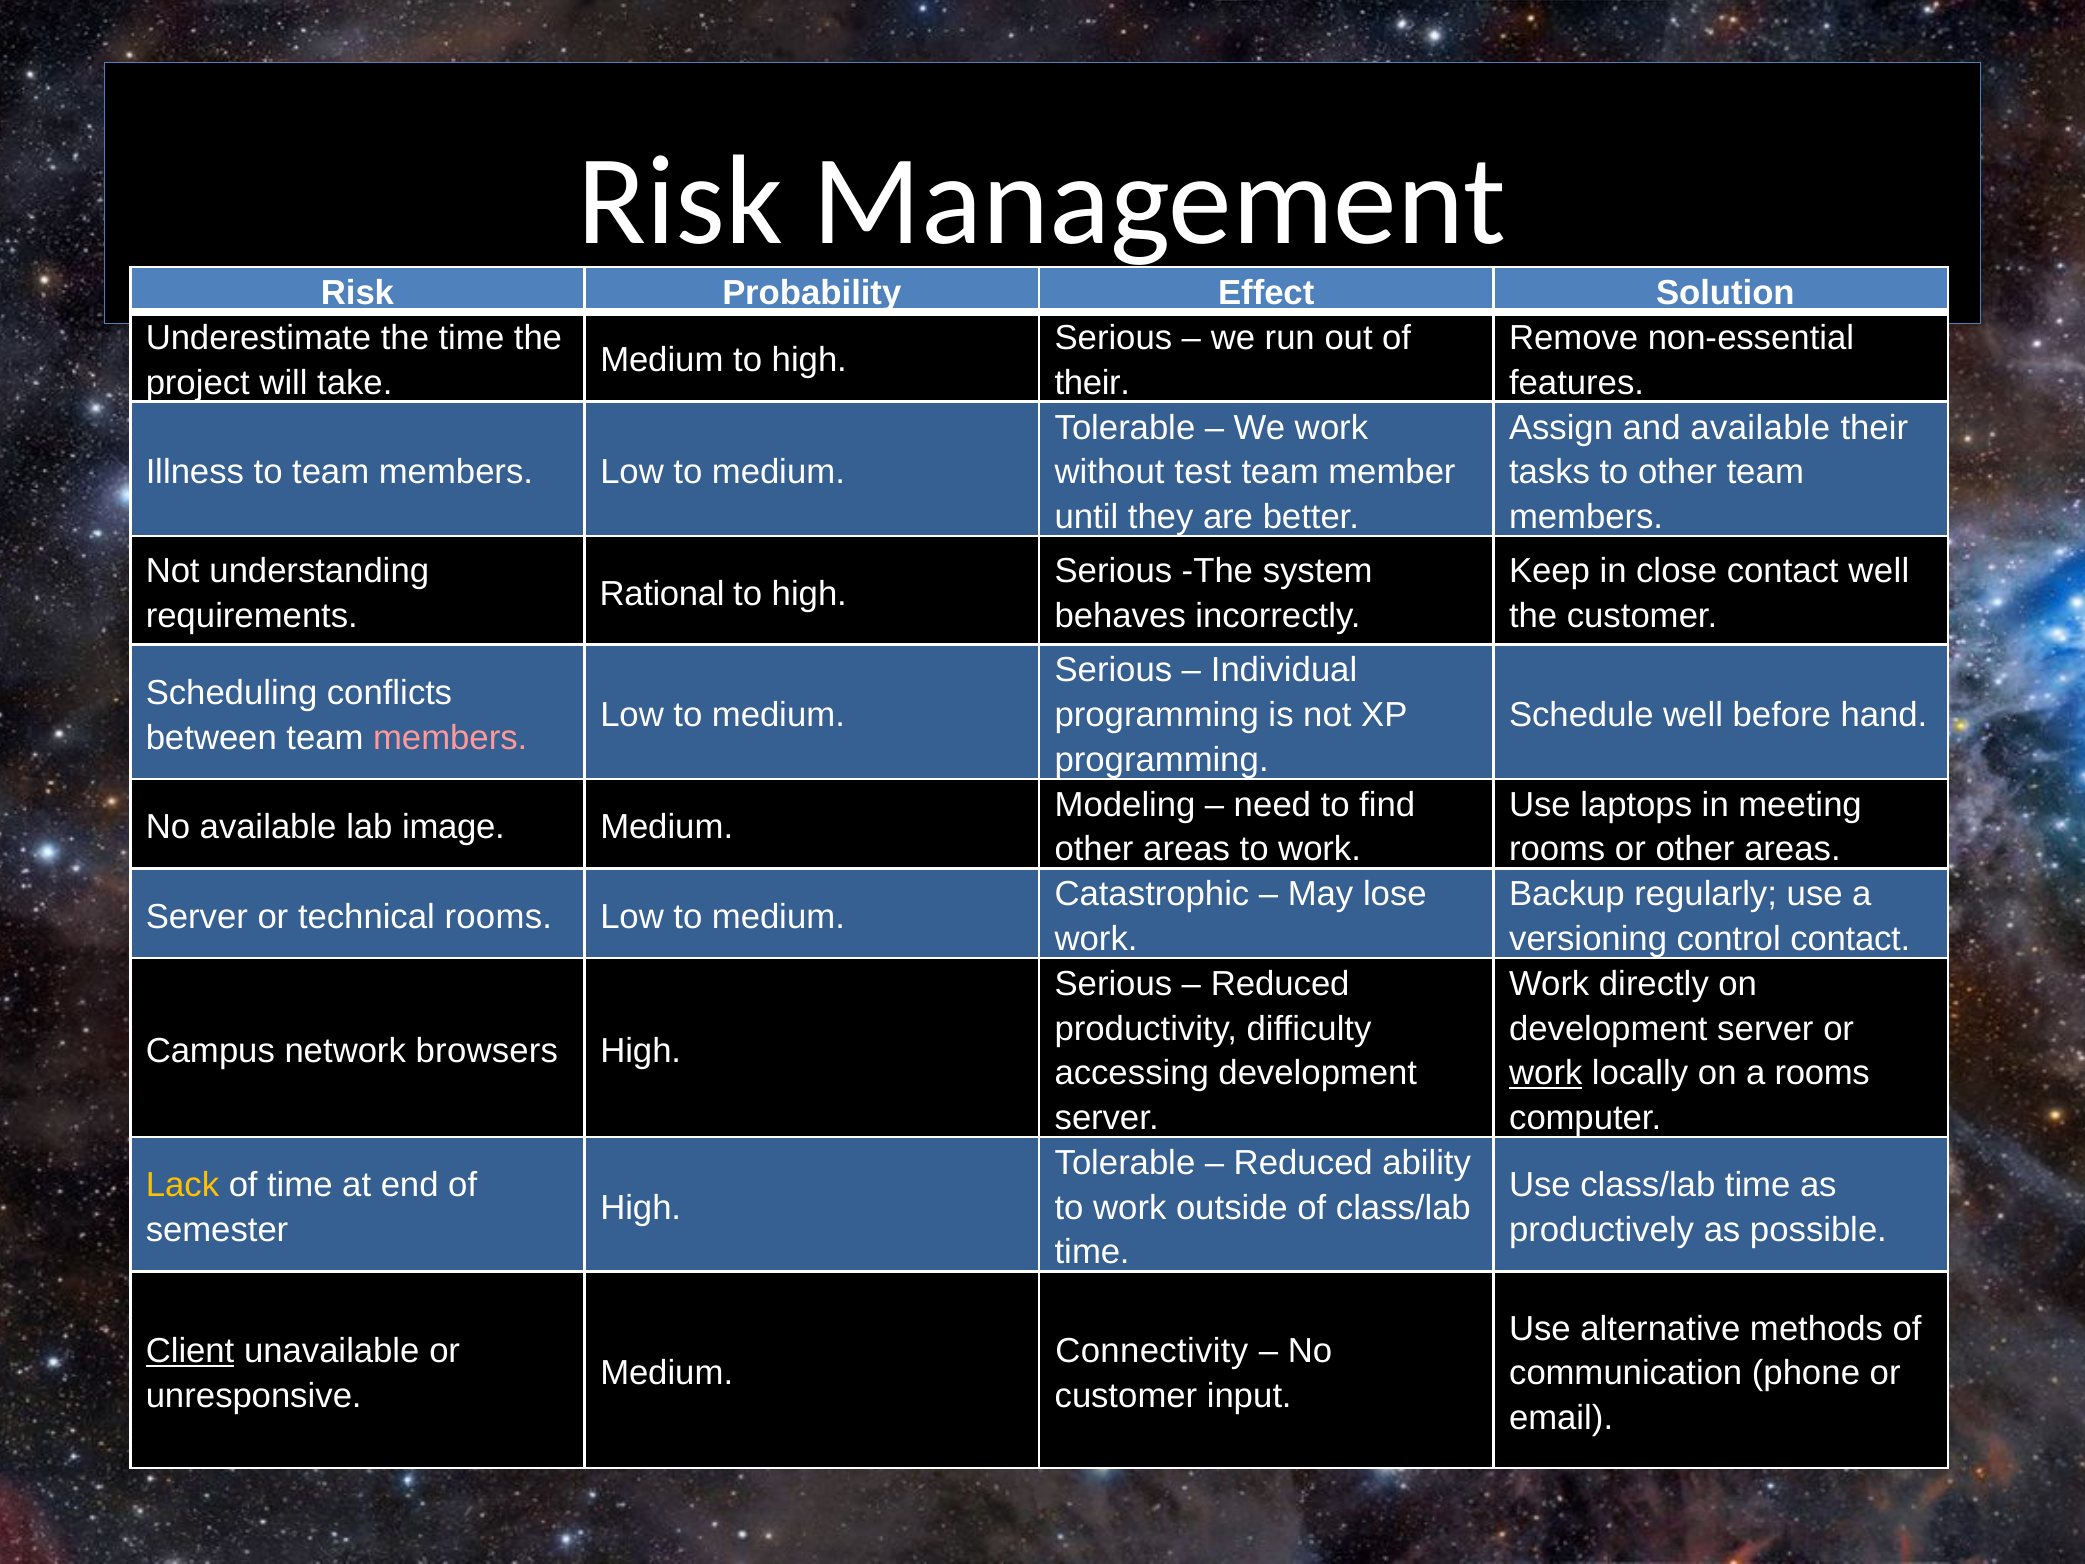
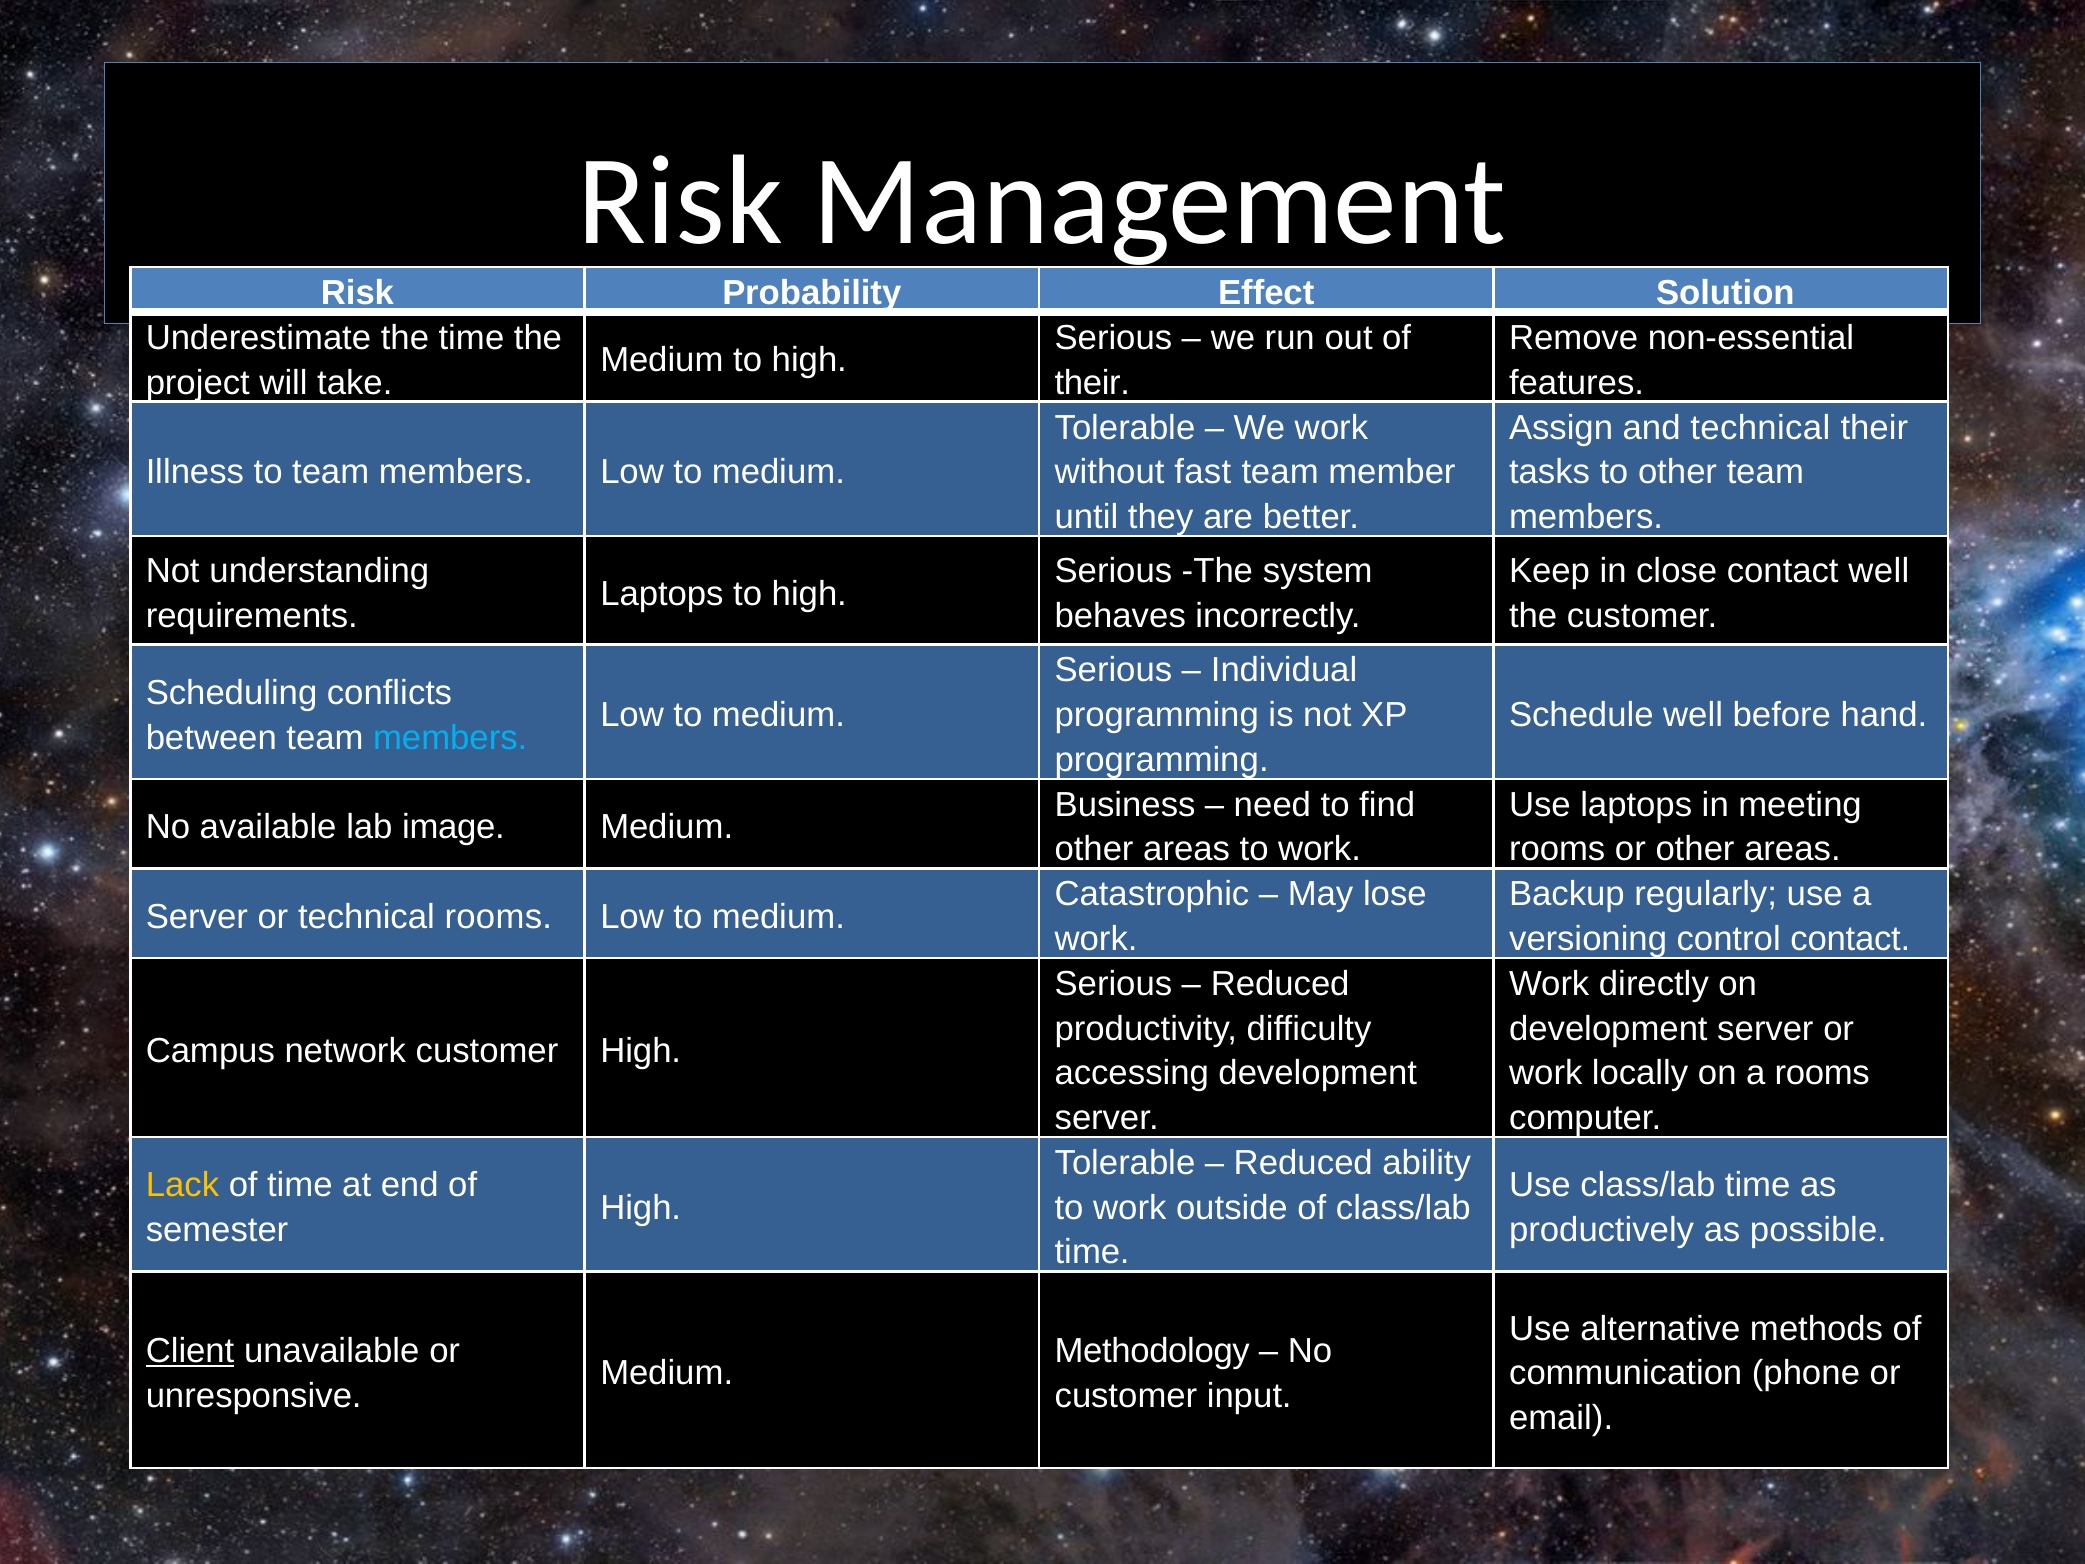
and available: available -> technical
test: test -> fast
Rational at (662, 594): Rational -> Laptops
members at (450, 737) colour: pink -> light blue
Modeling: Modeling -> Business
network browsers: browsers -> customer
work at (1546, 1073) underline: present -> none
Connectivity: Connectivity -> Methodology
